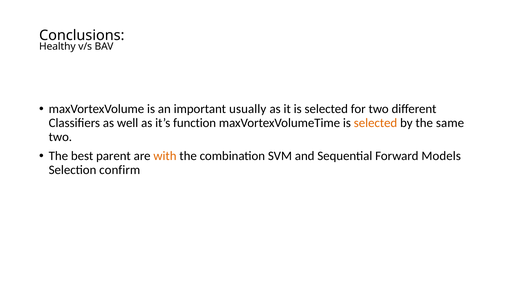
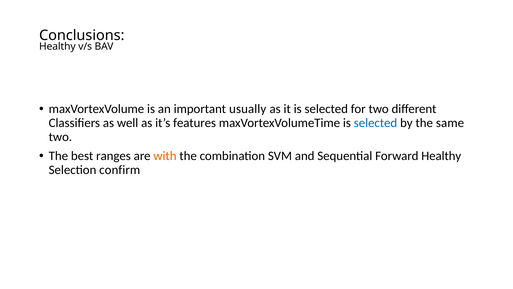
function: function -> features
selected at (376, 123) colour: orange -> blue
parent: parent -> ranges
Forward Models: Models -> Healthy
